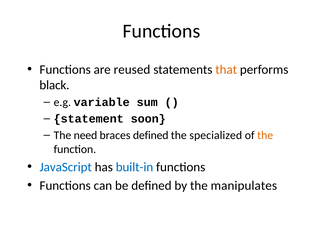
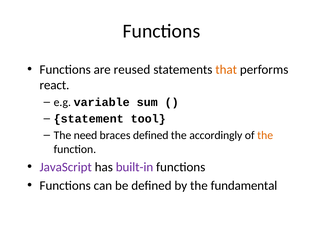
black: black -> react
soon: soon -> tool
specialized: specialized -> accordingly
JavaScript colour: blue -> purple
built-in colour: blue -> purple
manipulates: manipulates -> fundamental
